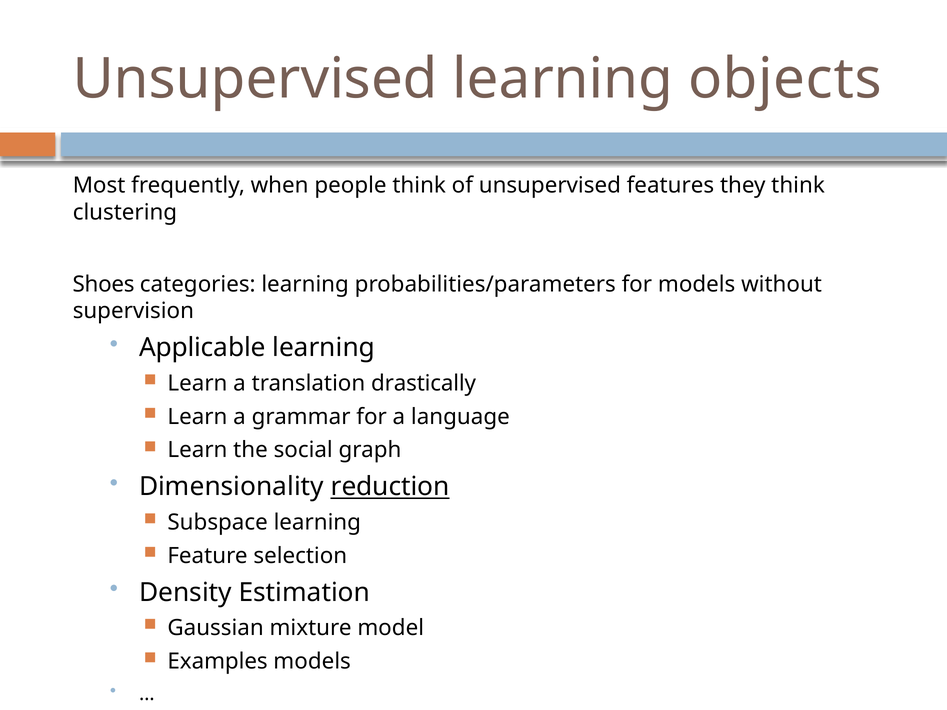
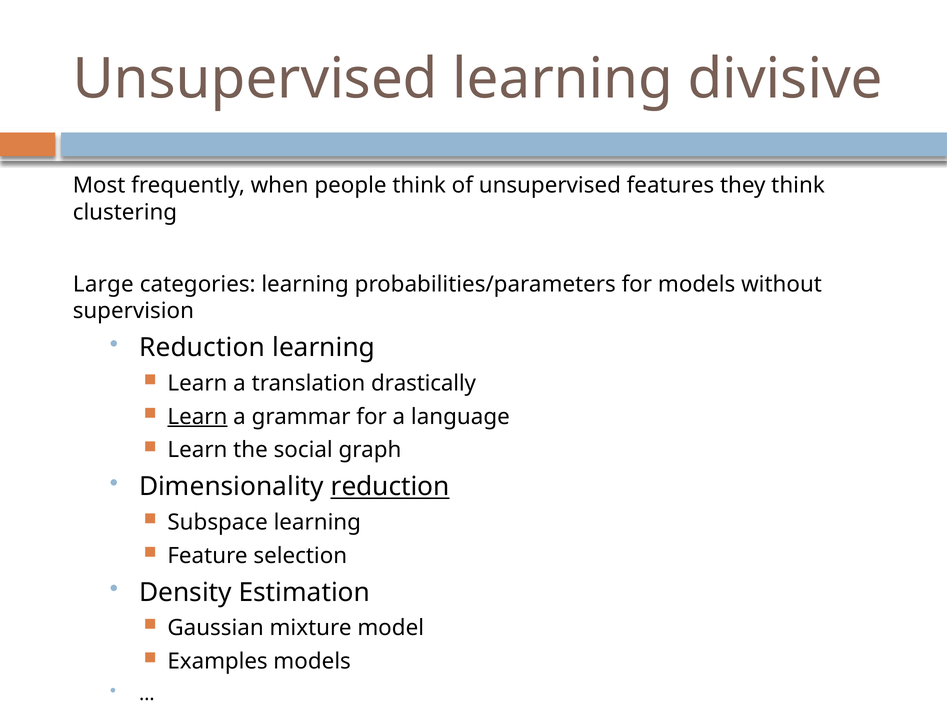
objects: objects -> divisive
Shoes: Shoes -> Large
Applicable at (202, 348): Applicable -> Reduction
Learn at (197, 417) underline: none -> present
